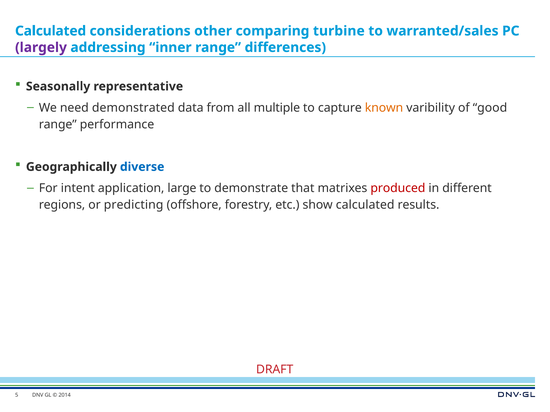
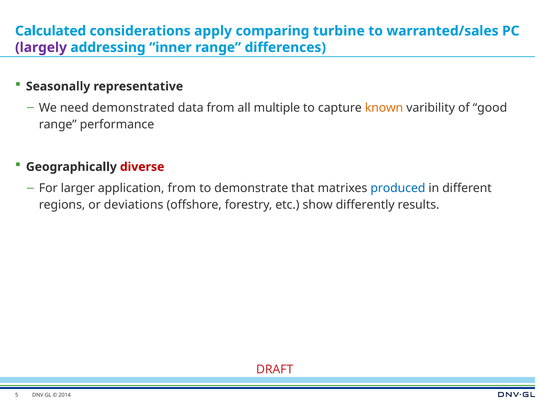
other: other -> apply
diverse colour: blue -> red
intent: intent -> larger
application large: large -> from
produced colour: red -> blue
predicting: predicting -> deviations
show calculated: calculated -> differently
